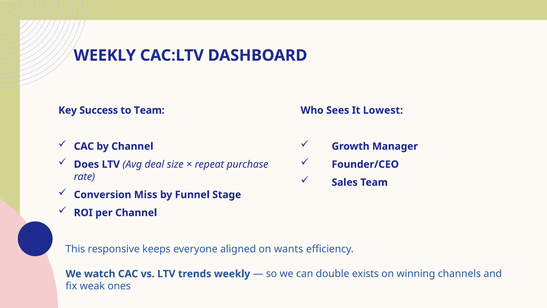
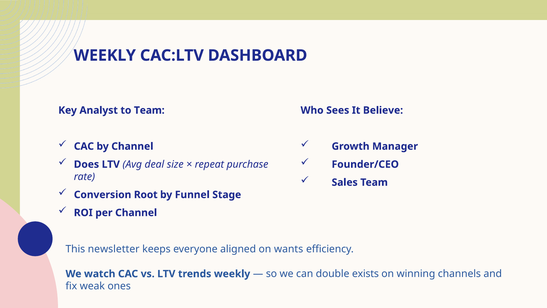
Success: Success -> Analyst
Lowest: Lowest -> Believe
Miss: Miss -> Root
responsive: responsive -> newsletter
